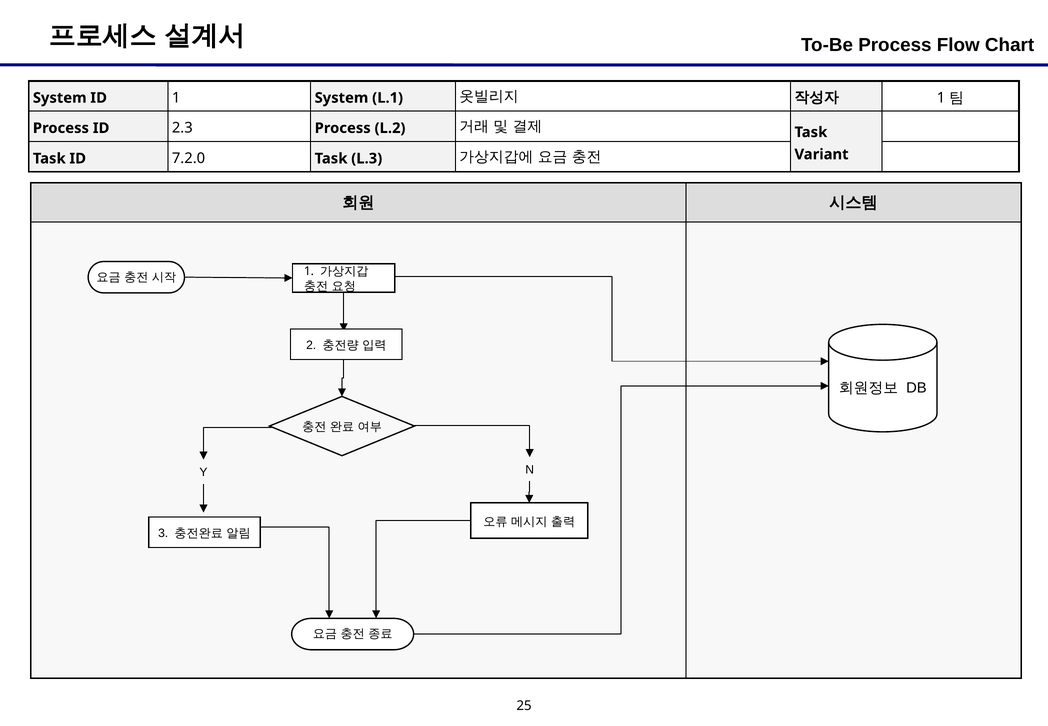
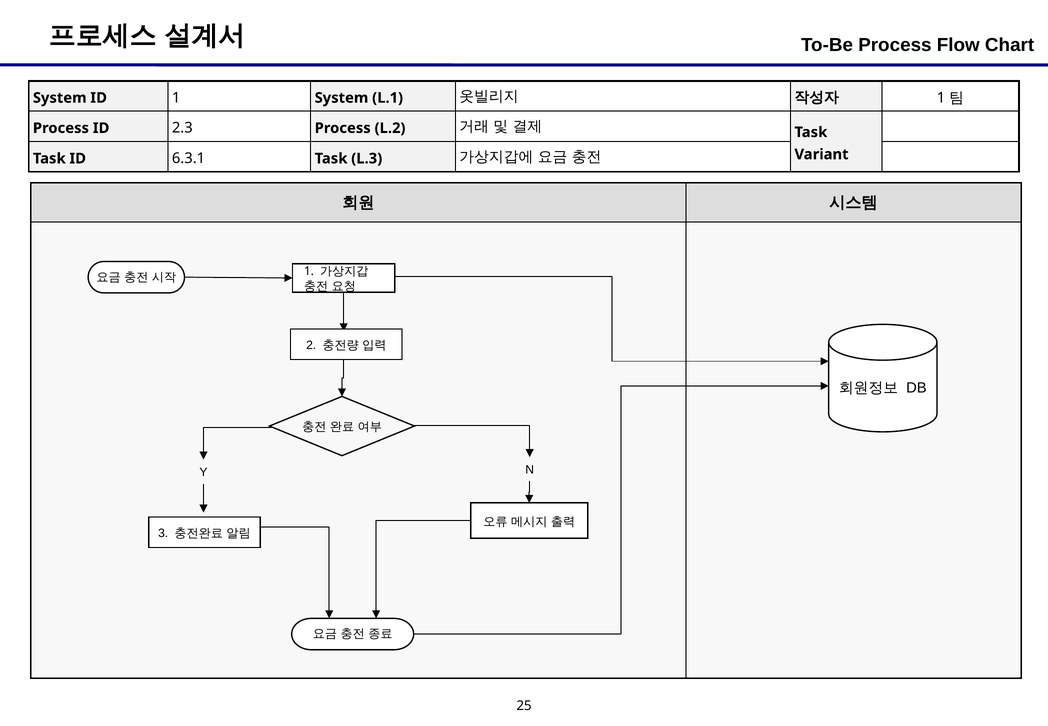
7.2.0: 7.2.0 -> 6.3.1
